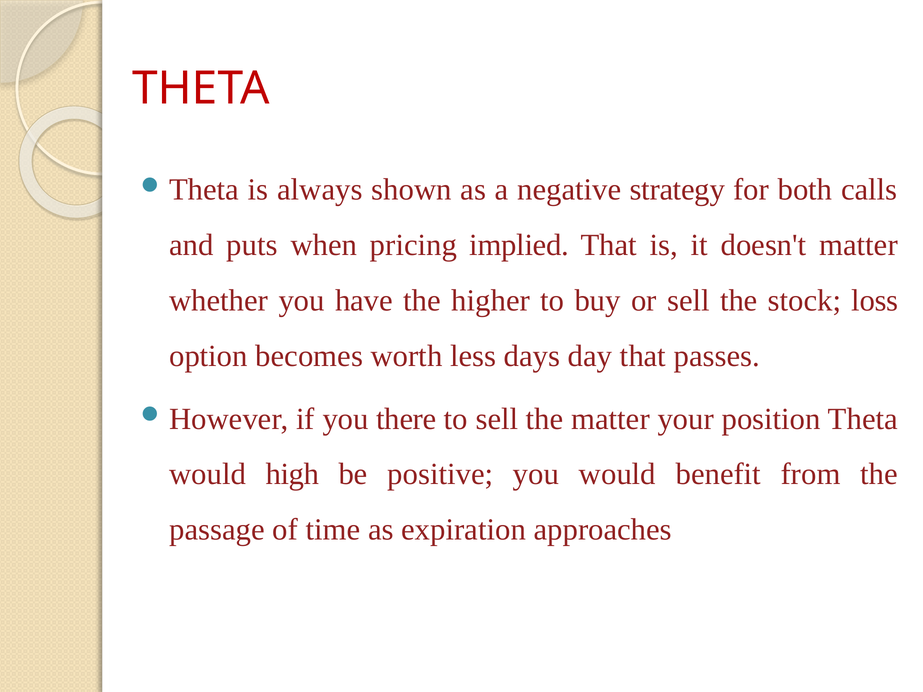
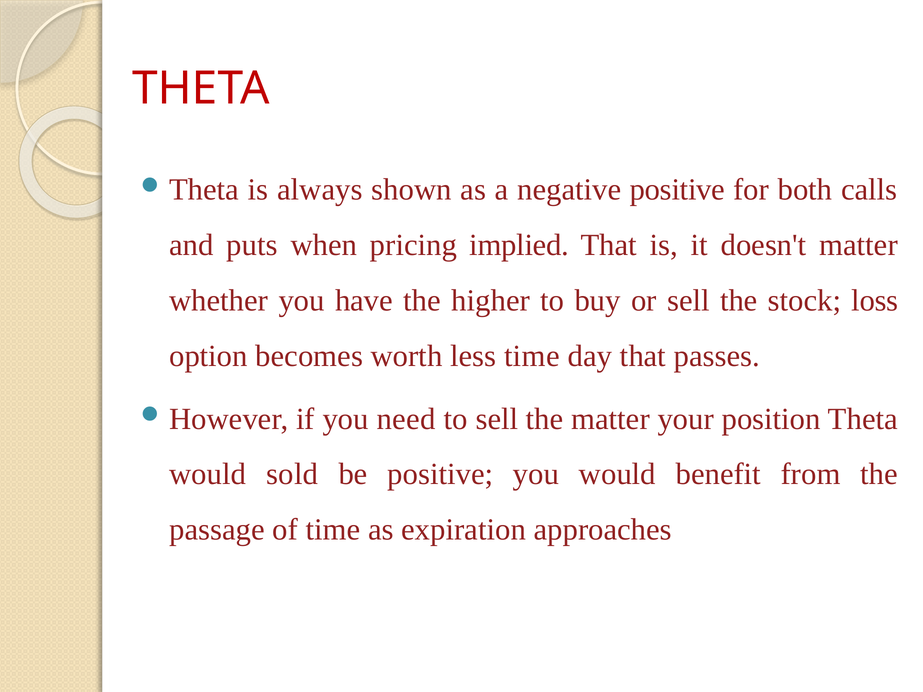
negative strategy: strategy -> positive
less days: days -> time
there: there -> need
high: high -> sold
